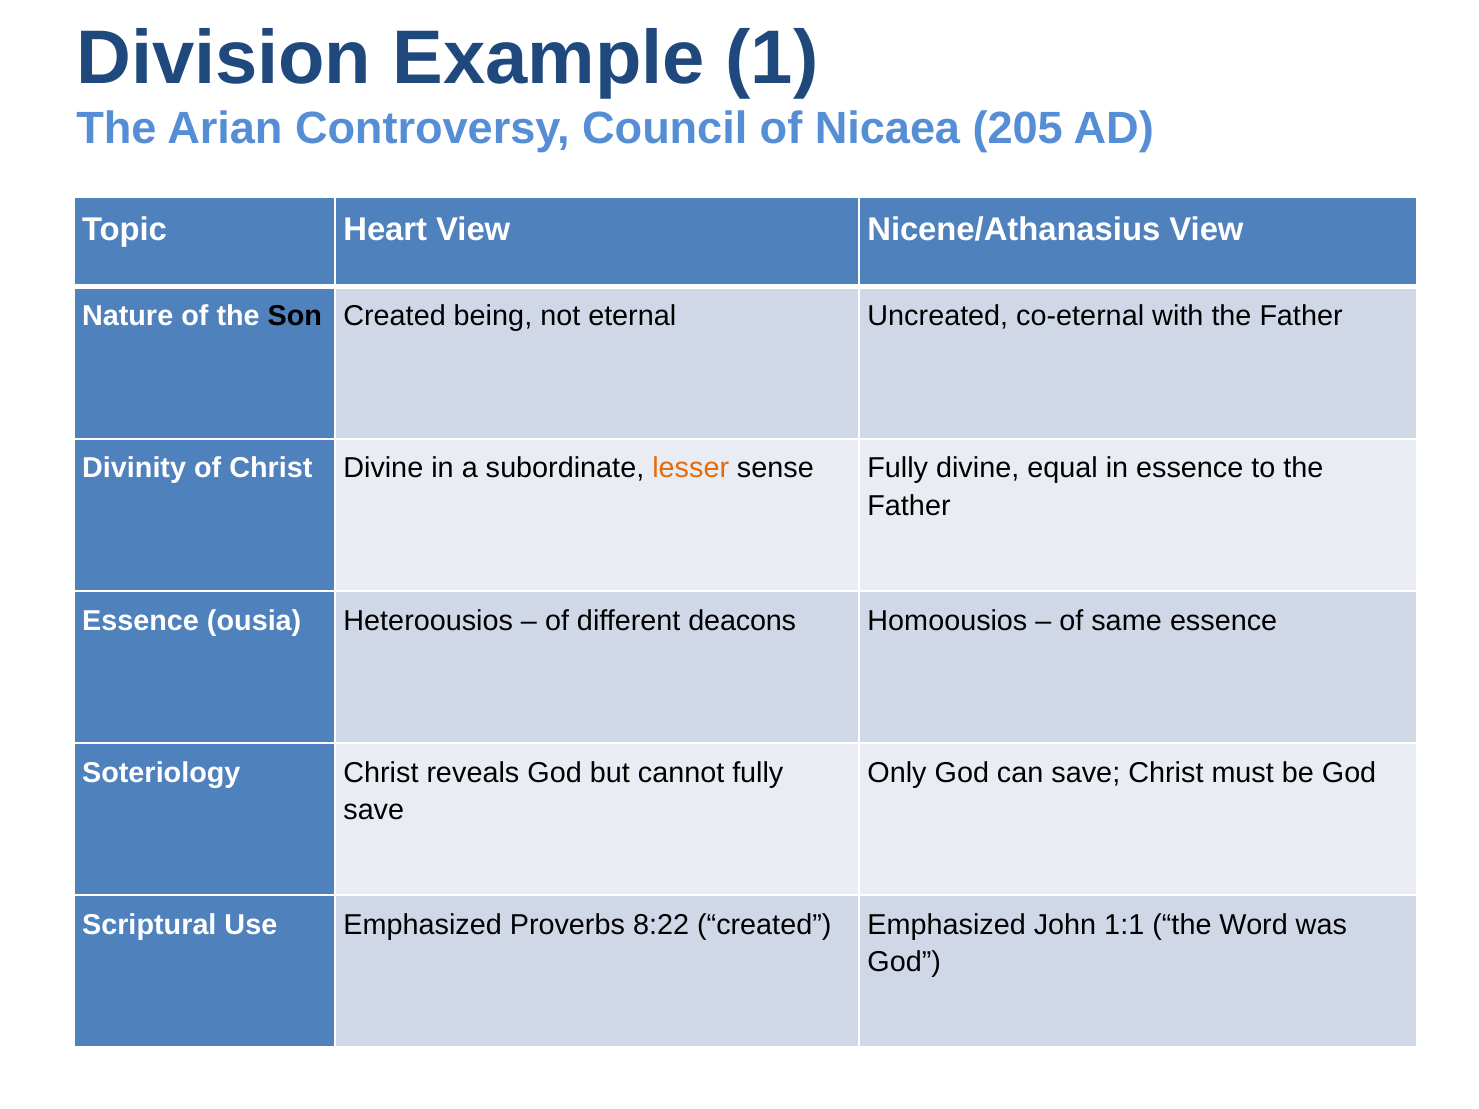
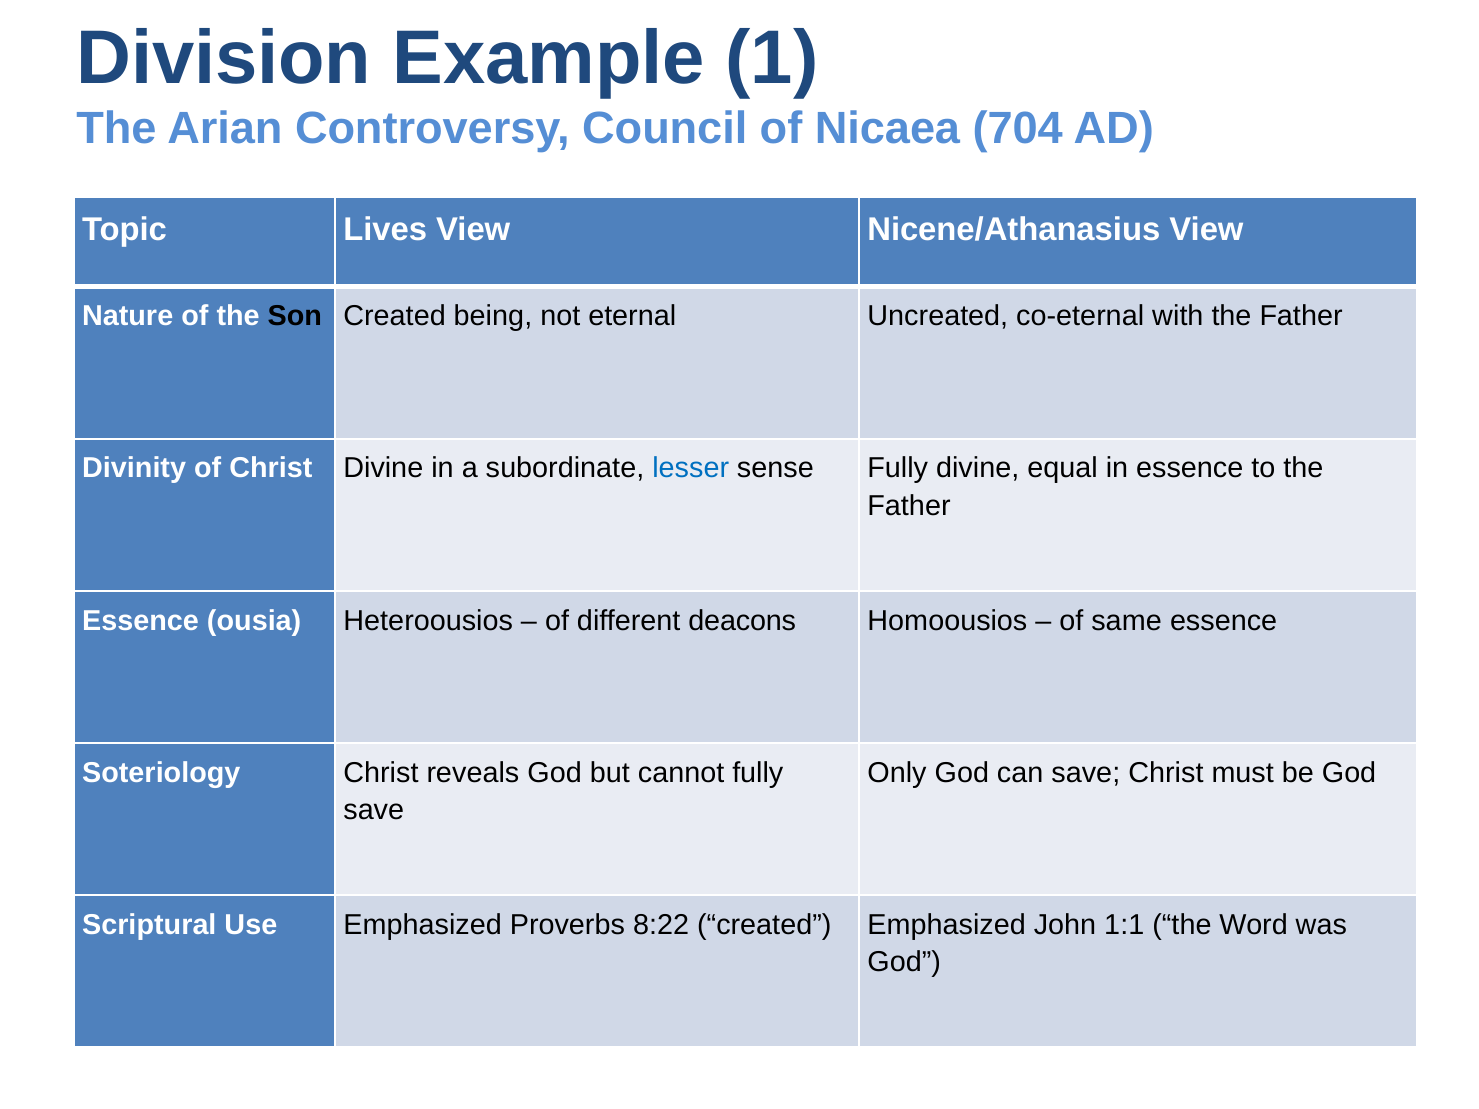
205: 205 -> 704
Heart: Heart -> Lives
lesser colour: orange -> blue
